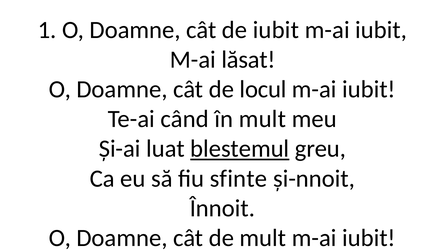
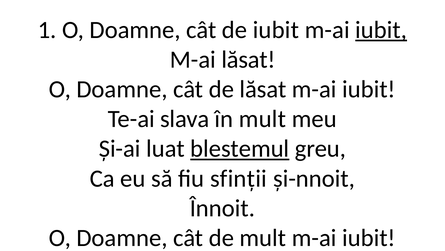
iubit at (381, 30) underline: none -> present
de locul: locul -> lăsat
când: când -> slava
sfinte: sfinte -> sfinții
